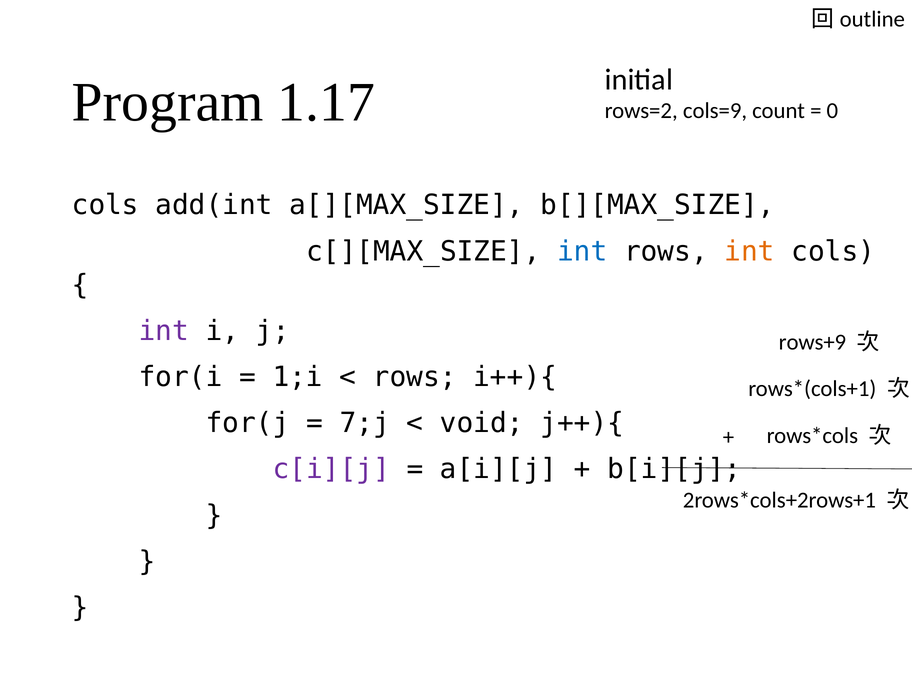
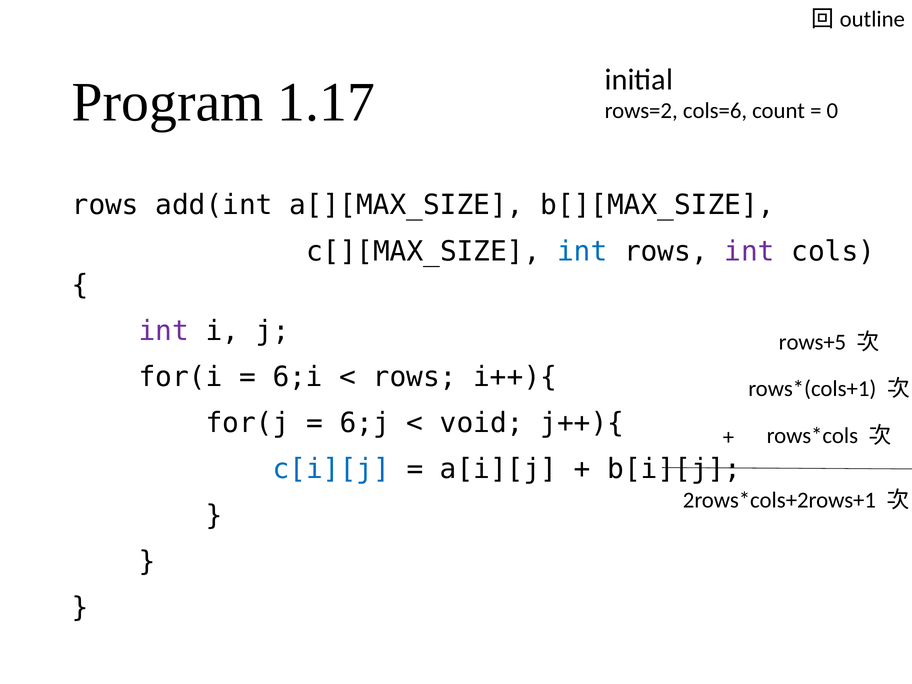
cols=9: cols=9 -> cols=6
cols at (105, 205): cols -> rows
int at (750, 251) colour: orange -> purple
rows+9: rows+9 -> rows+5
1;i: 1;i -> 6;i
7;j: 7;j -> 6;j
c[i][j colour: purple -> blue
